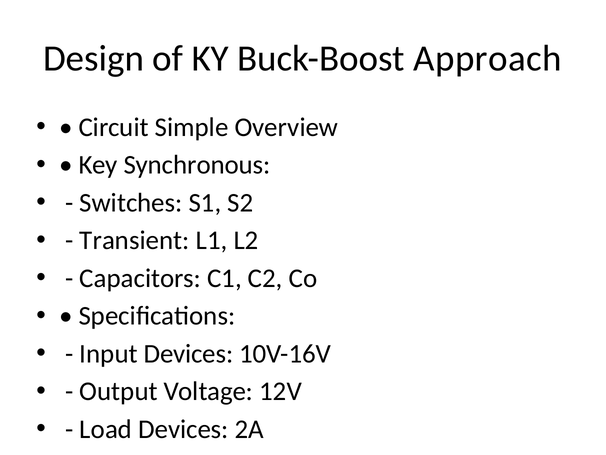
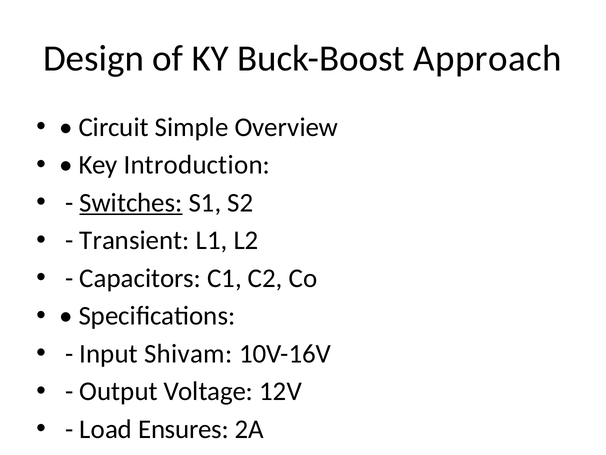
Synchronous: Synchronous -> Introduction
Switches underline: none -> present
Input Devices: Devices -> Shivam
Load Devices: Devices -> Ensures
